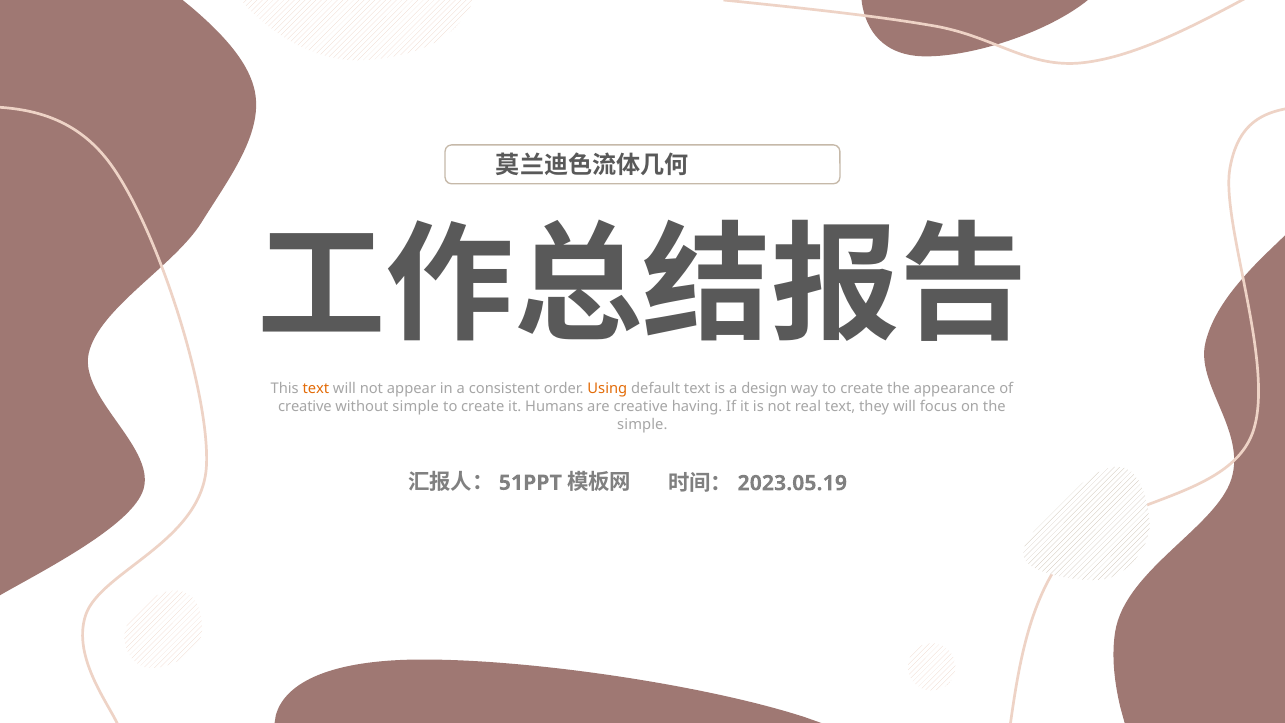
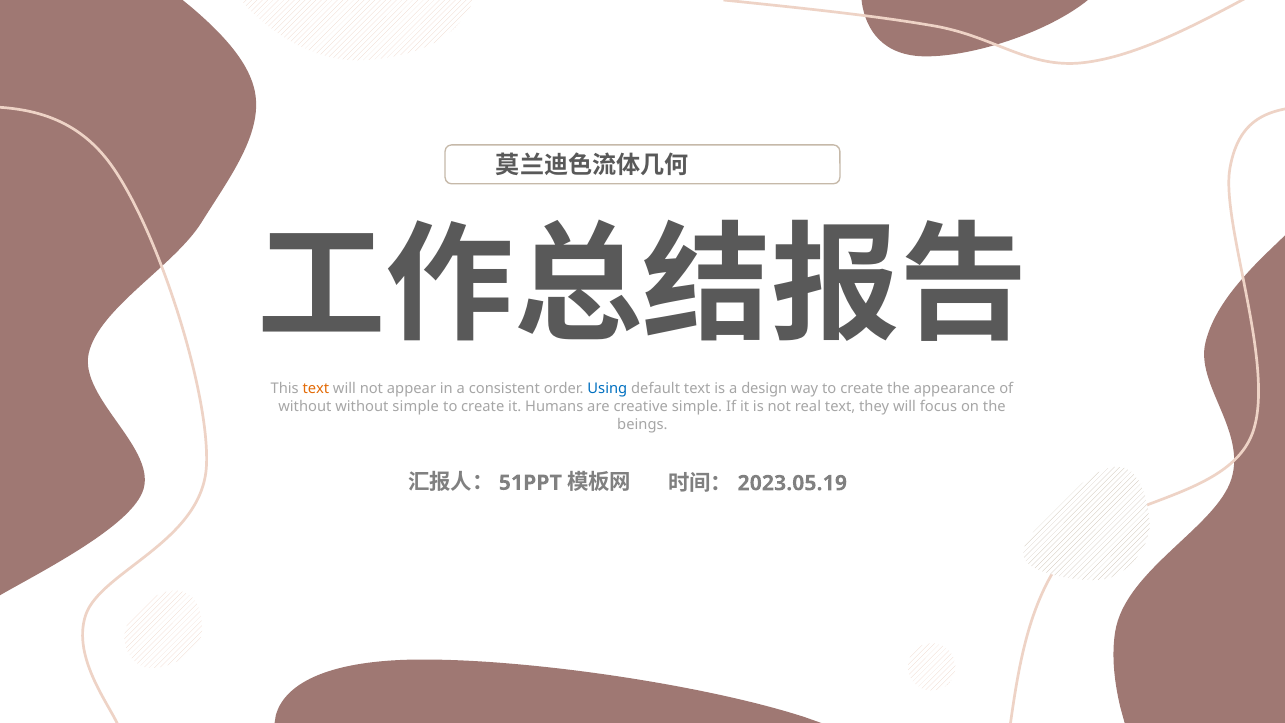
Using colour: orange -> blue
creative at (305, 407): creative -> without
creative having: having -> simple
simple at (642, 424): simple -> beings
